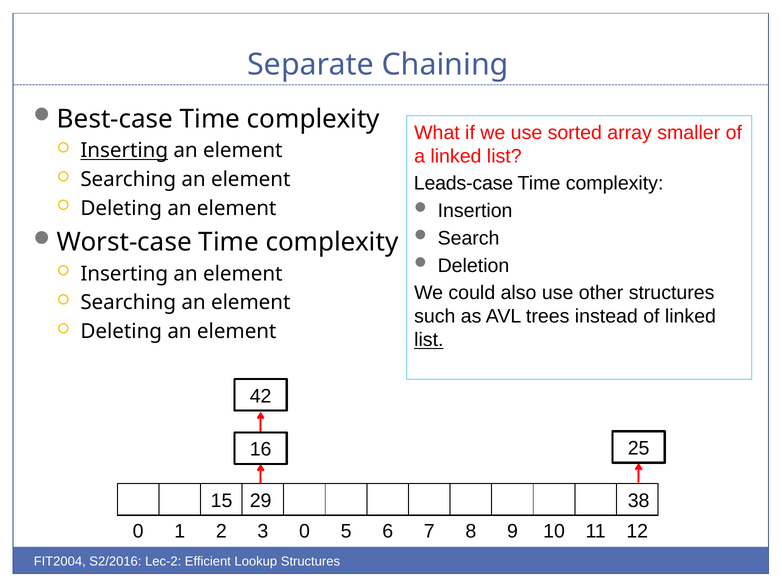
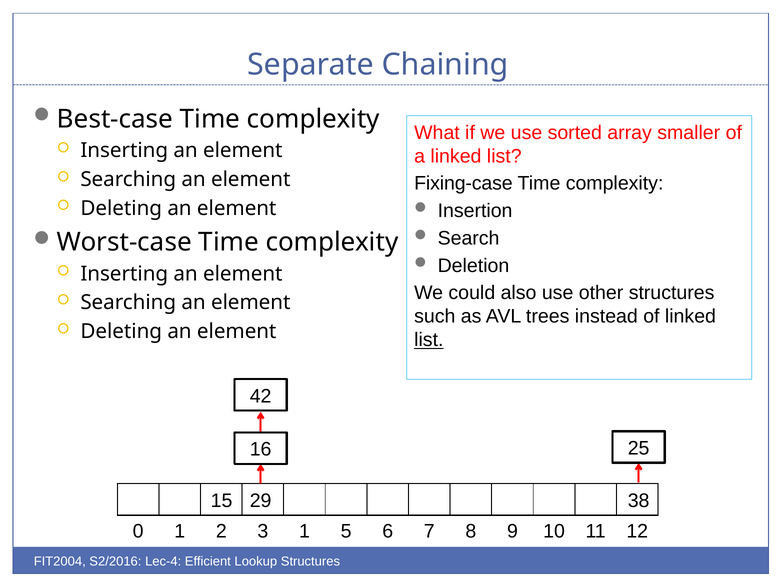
Inserting at (124, 151) underline: present -> none
Leads-case: Leads-case -> Fixing-case
3 0: 0 -> 1
Lec-2: Lec-2 -> Lec-4
